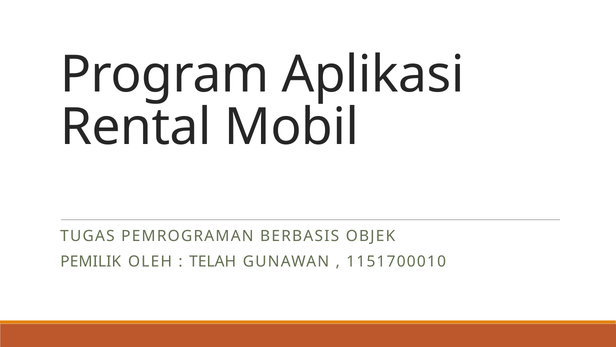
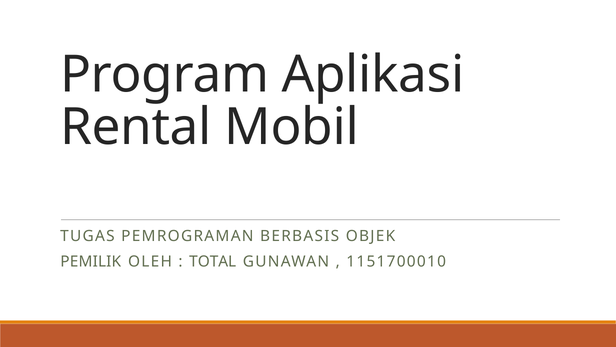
TELAH: TELAH -> TOTAL
